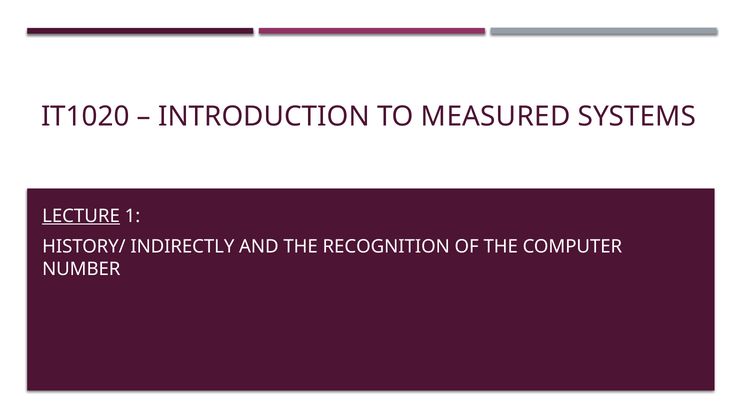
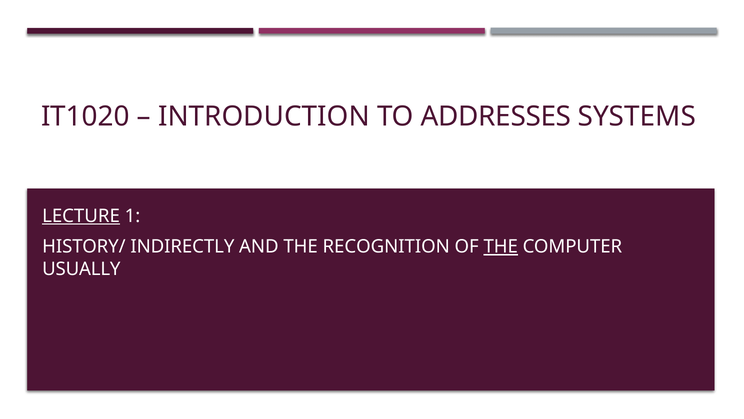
MEASURED: MEASURED -> ADDRESSES
THE at (501, 246) underline: none -> present
NUMBER: NUMBER -> USUALLY
